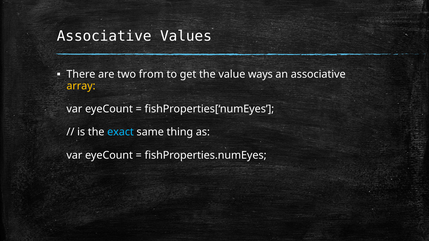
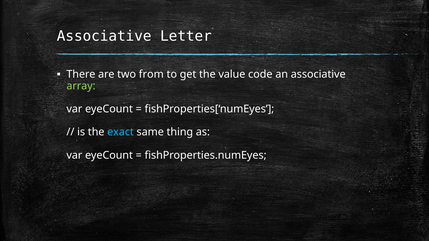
Values: Values -> Letter
ways: ways -> code
array colour: yellow -> light green
